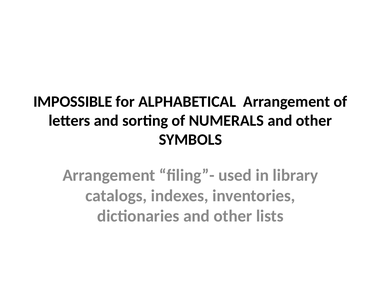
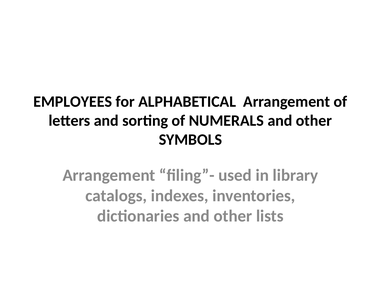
IMPOSSIBLE: IMPOSSIBLE -> EMPLOYEES
